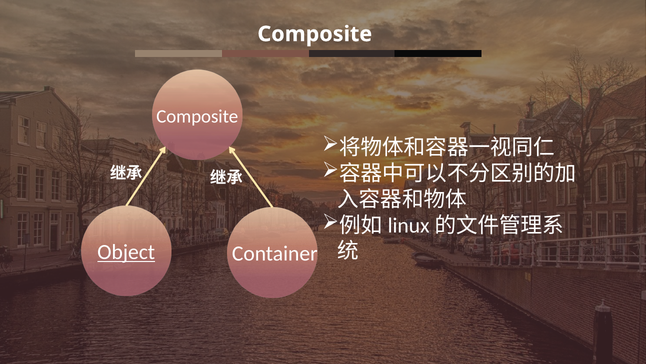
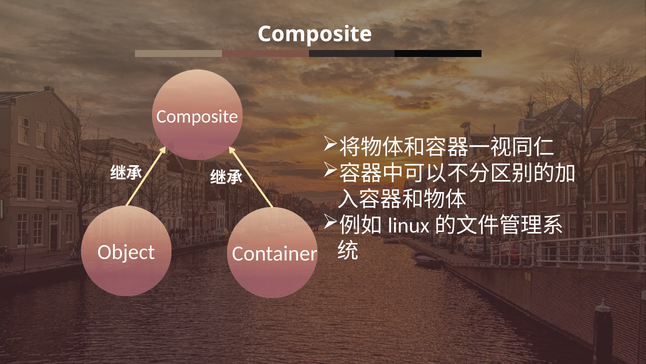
Object underline: present -> none
